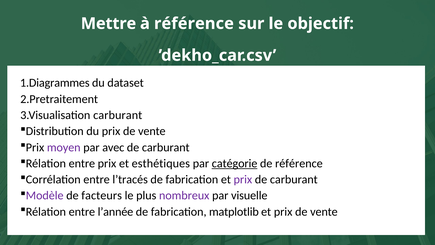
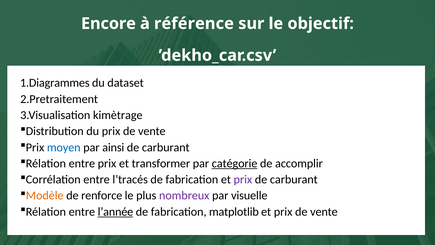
Mettre: Mettre -> Encore
3.Visualisation carburant: carburant -> kimètrage
moyen colour: purple -> blue
avec: avec -> ainsi
esthétiques: esthétiques -> transformer
de référence: référence -> accomplir
Modèle colour: purple -> orange
facteurs: facteurs -> renforce
l’année underline: none -> present
